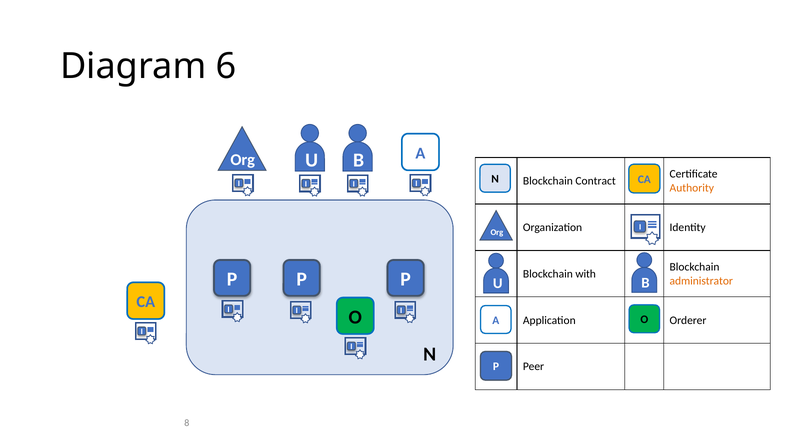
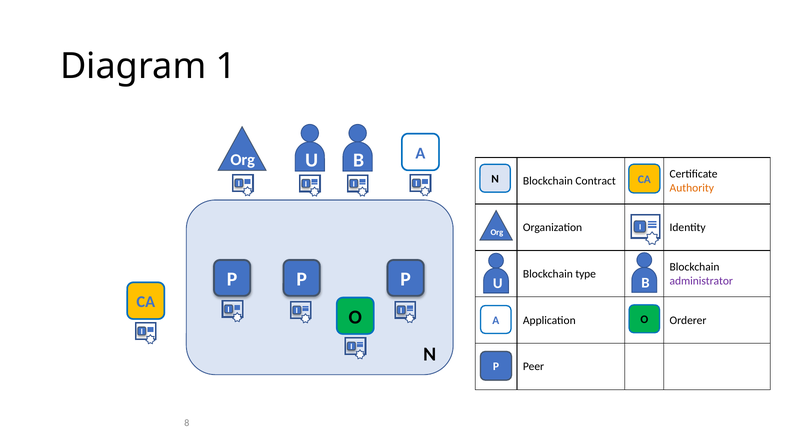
6: 6 -> 1
with: with -> type
administrator colour: orange -> purple
